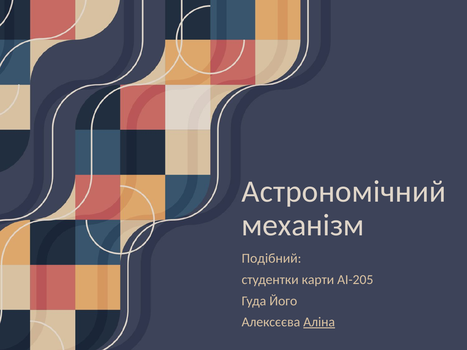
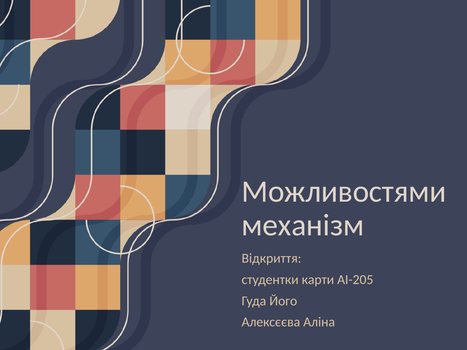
Астрономічний: Астрономічний -> Можливостями
Подібний: Подібний -> Відкриття
Аліна underline: present -> none
